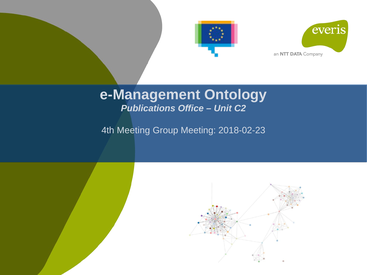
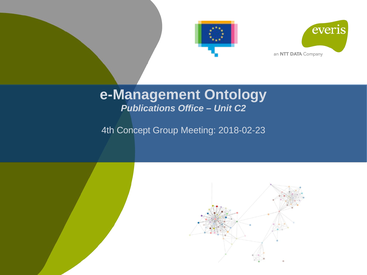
4th Meeting: Meeting -> Concept
